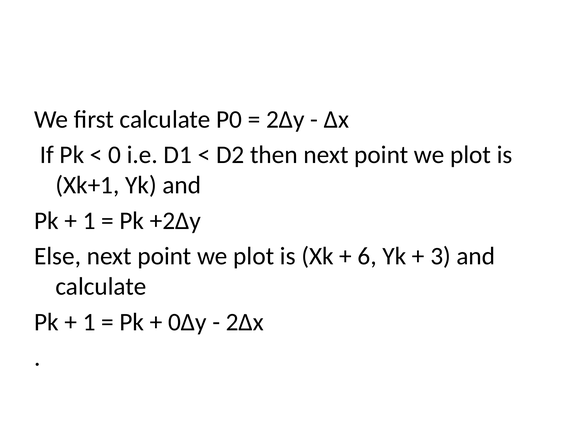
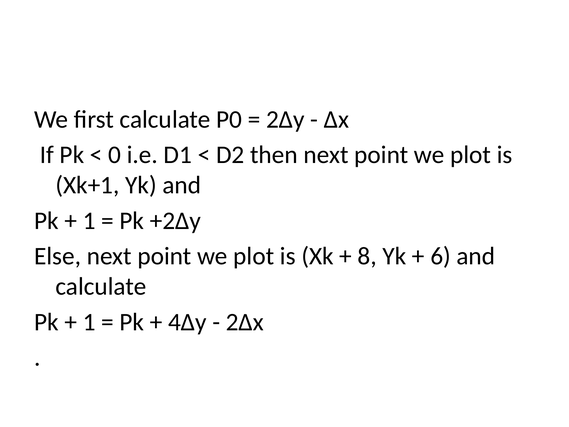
6: 6 -> 8
3: 3 -> 6
0∆y: 0∆y -> 4∆y
